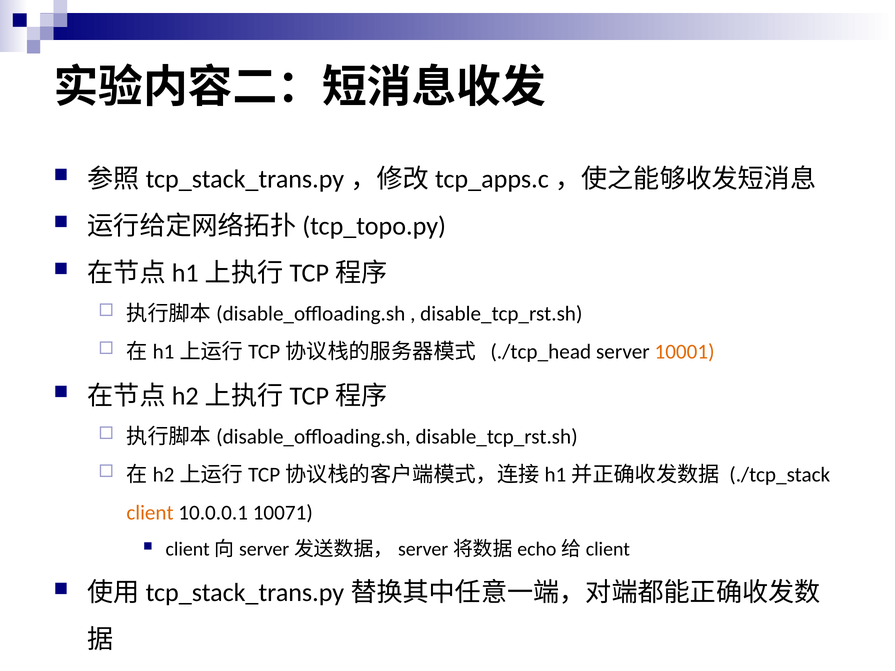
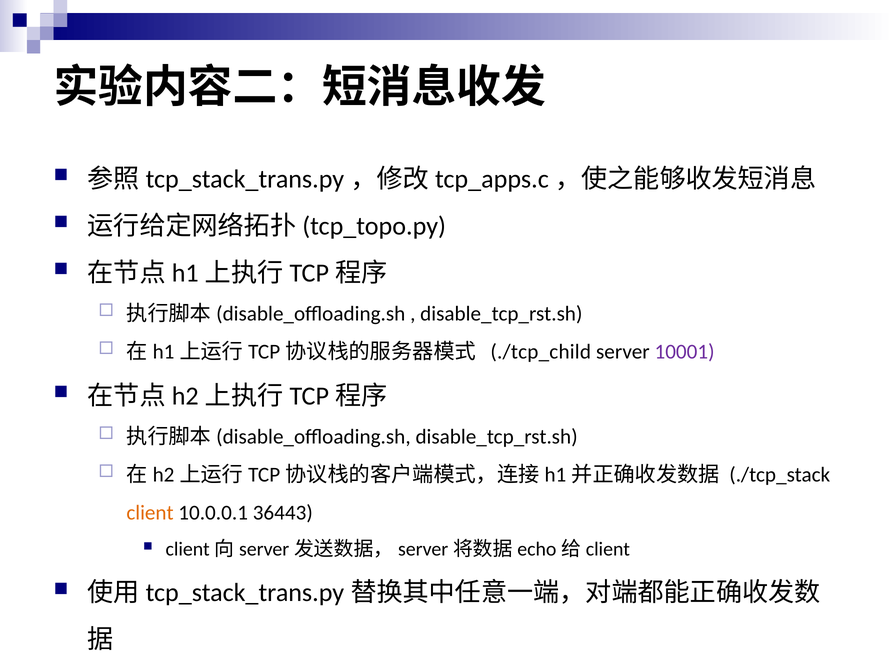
./tcp_head: ./tcp_head -> ./tcp_child
10001 colour: orange -> purple
10071: 10071 -> 36443
